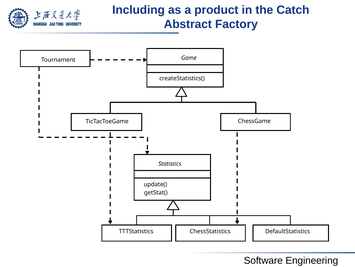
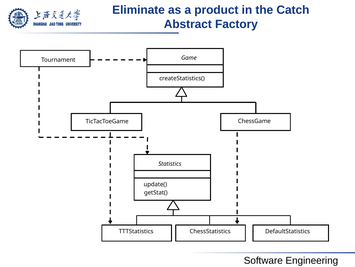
Including: Including -> Eliminate
